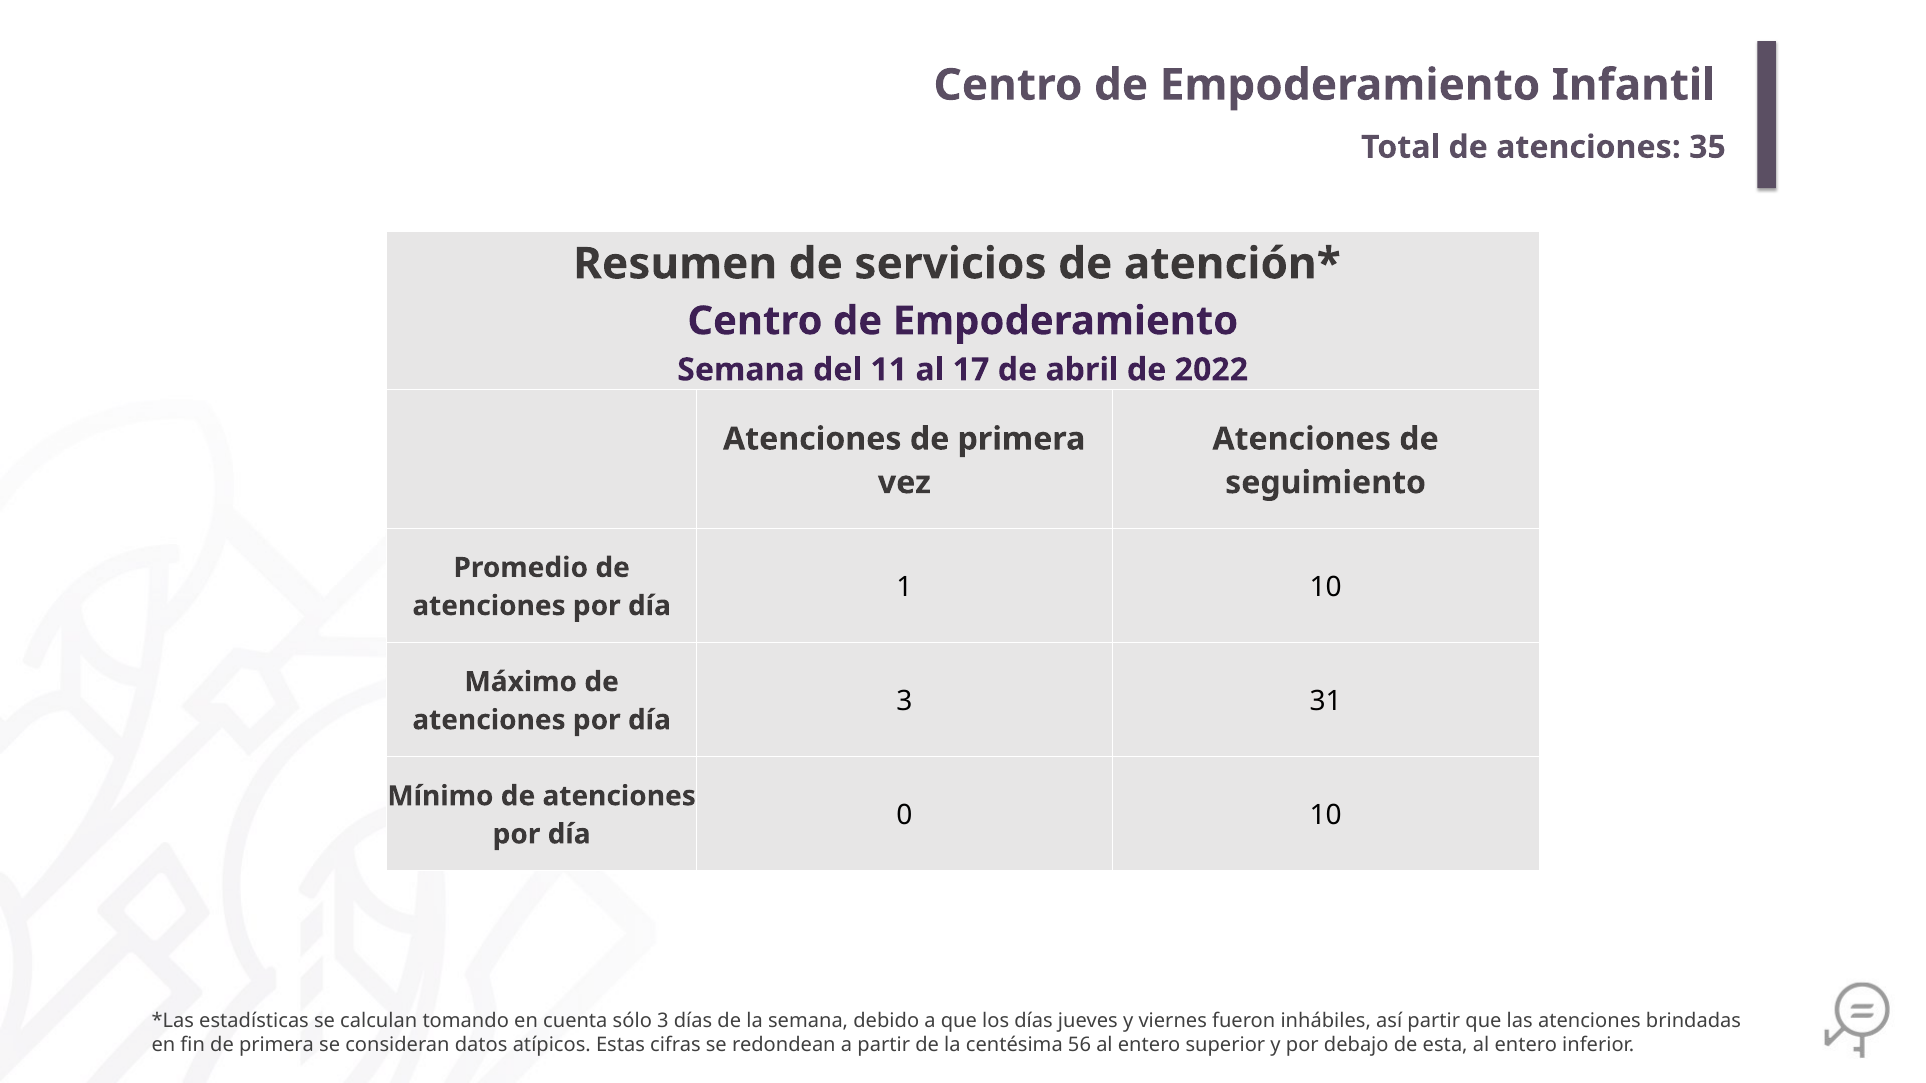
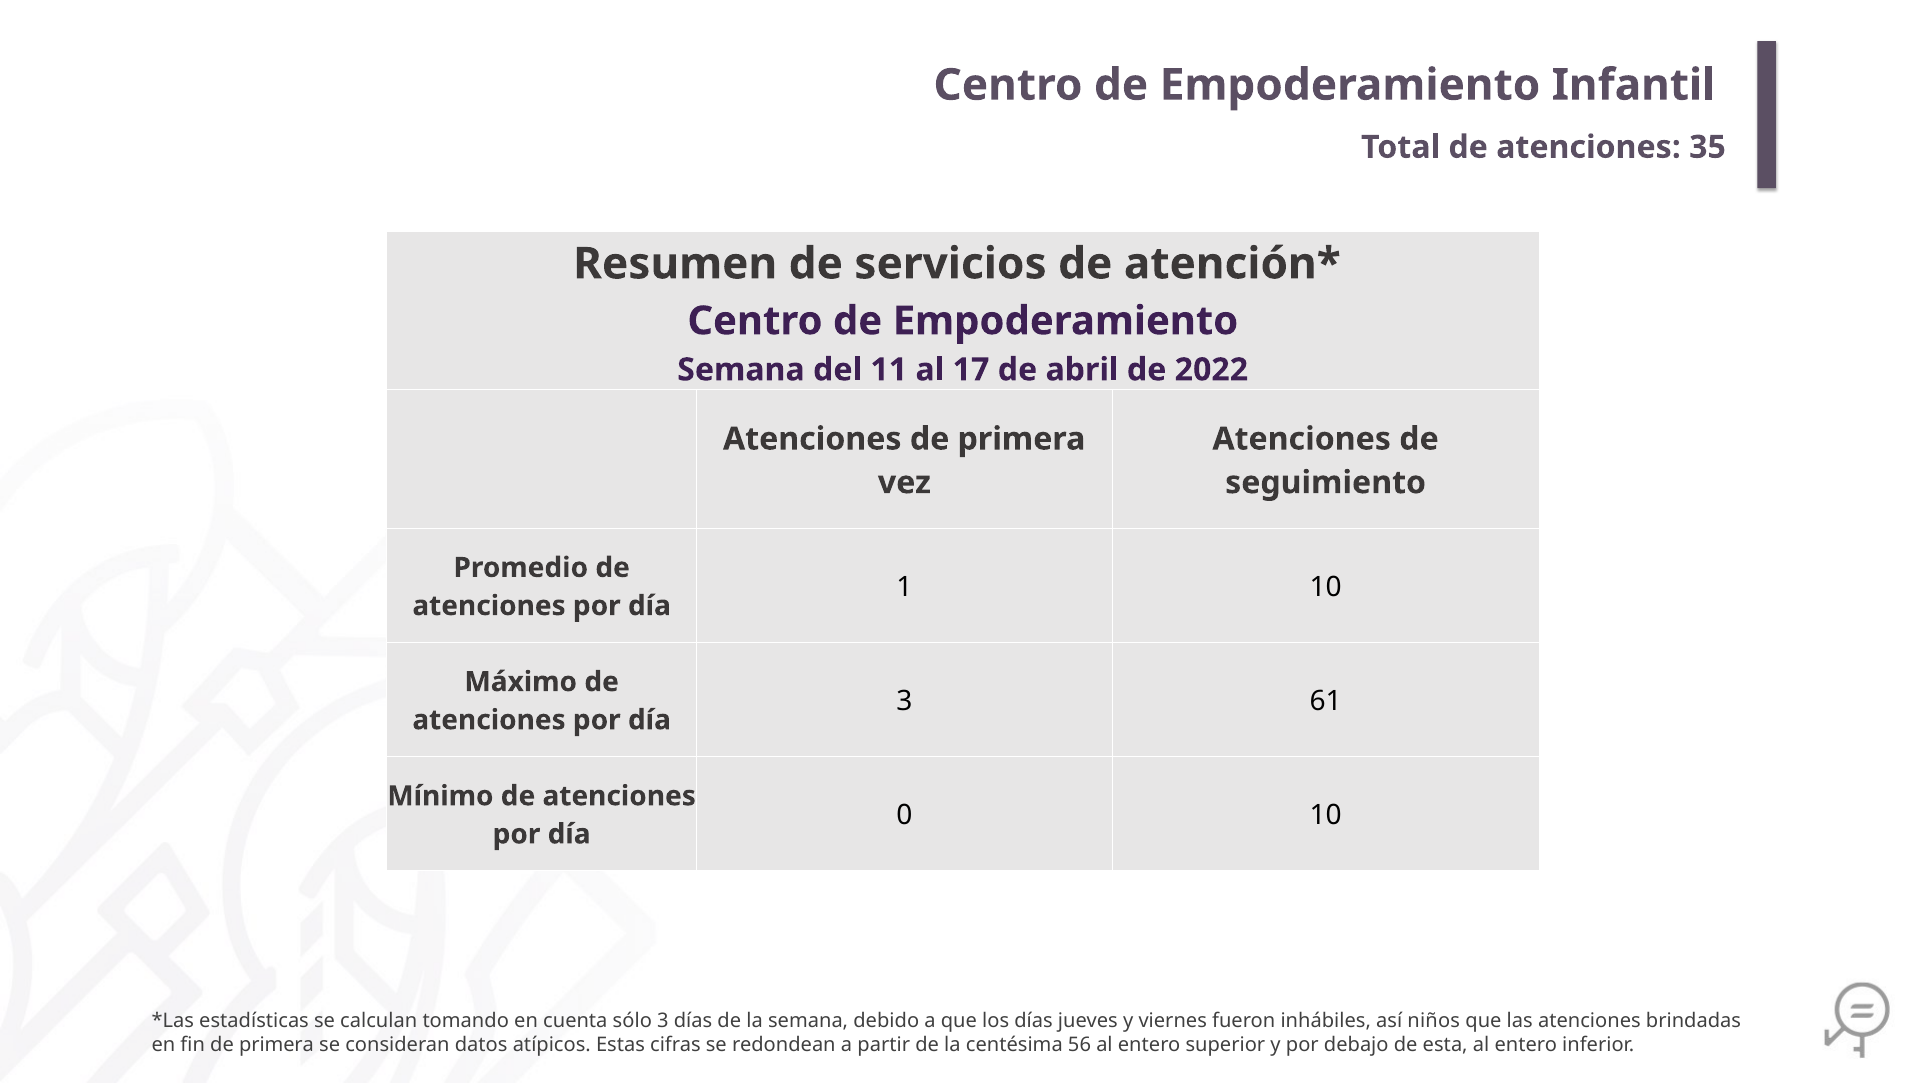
31: 31 -> 61
así partir: partir -> niños
